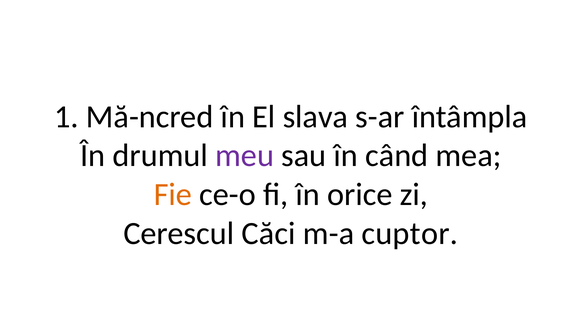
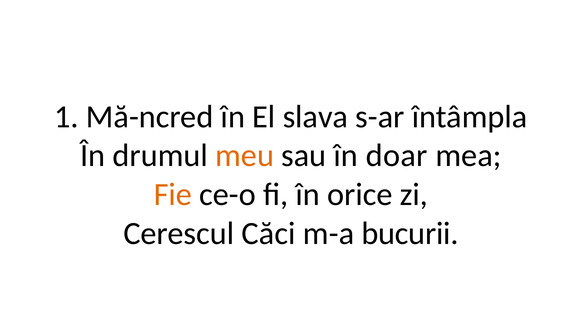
meu colour: purple -> orange
când: când -> doar
cuptor: cuptor -> bucurii
